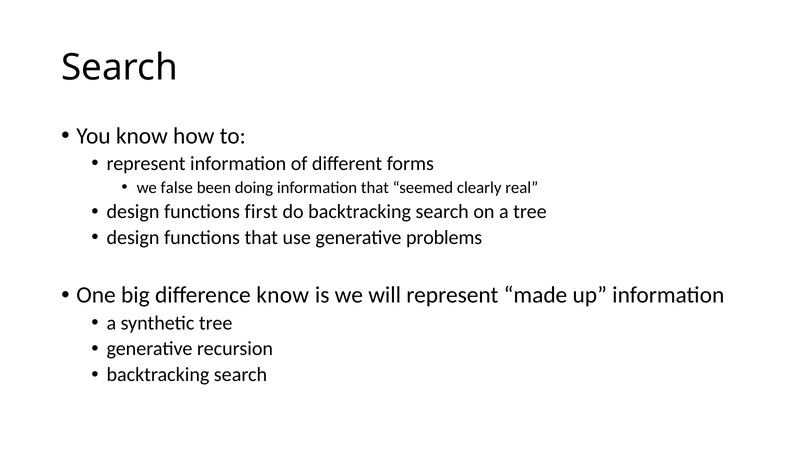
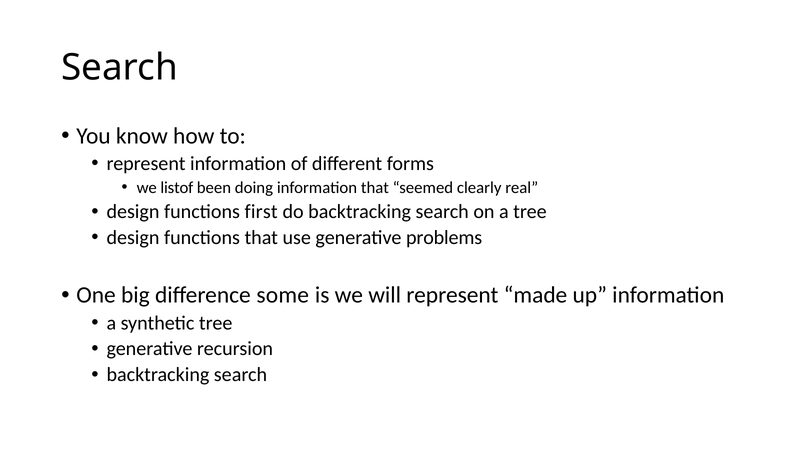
false: false -> listof
difference know: know -> some
